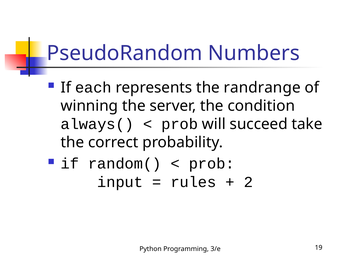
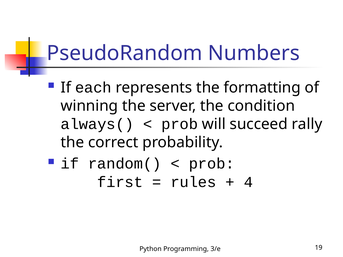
randrange: randrange -> formatting
take: take -> rally
input: input -> first
2: 2 -> 4
